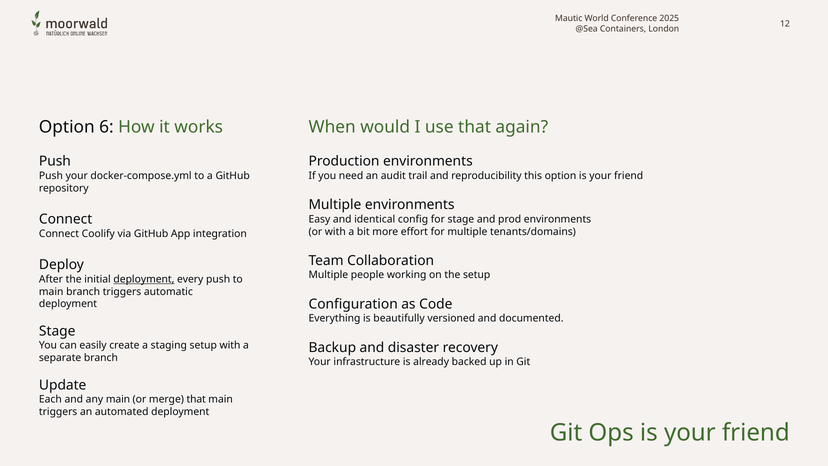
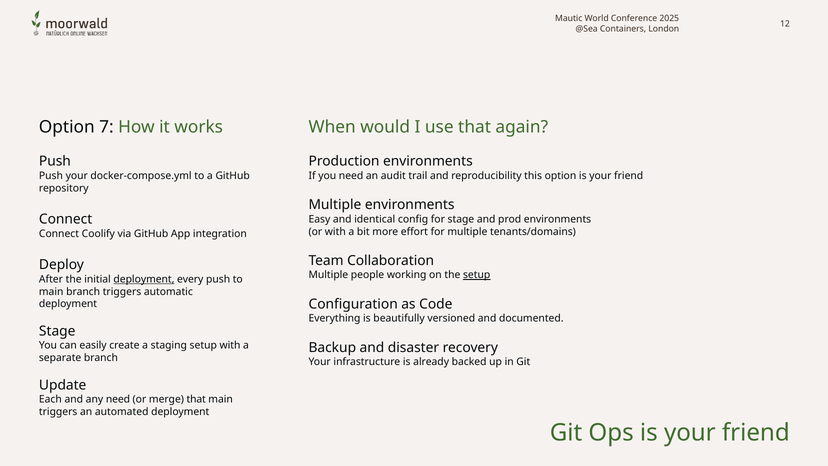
6: 6 -> 7
setup at (477, 275) underline: none -> present
any main: main -> need
